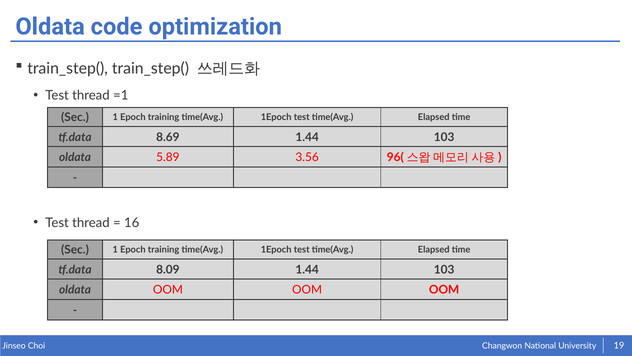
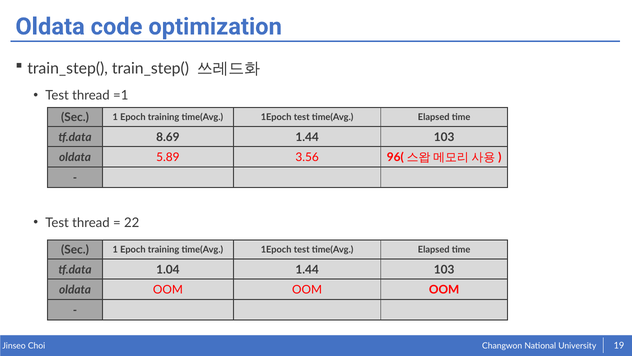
16: 16 -> 22
8.09: 8.09 -> 1.04
